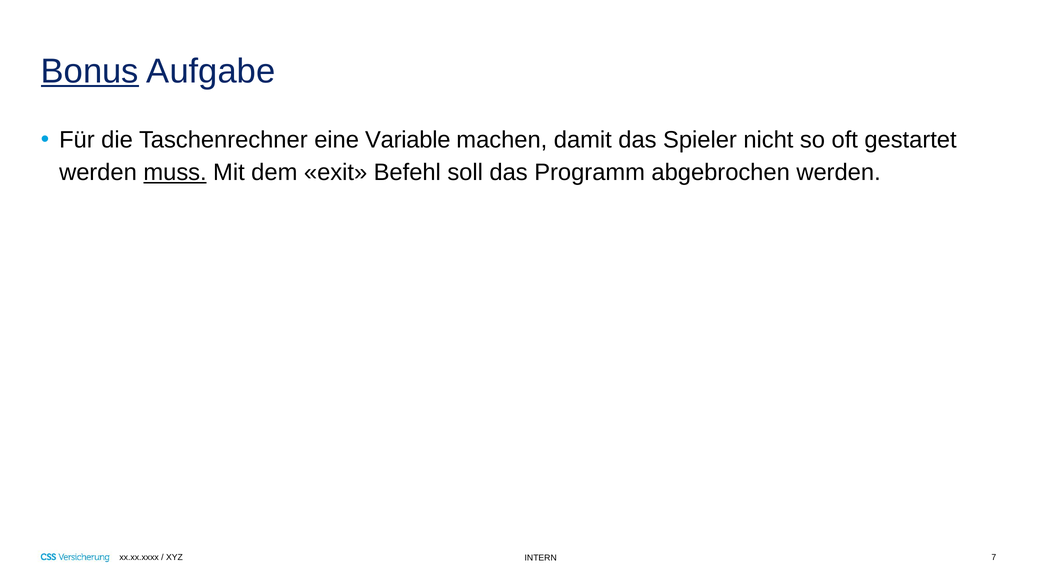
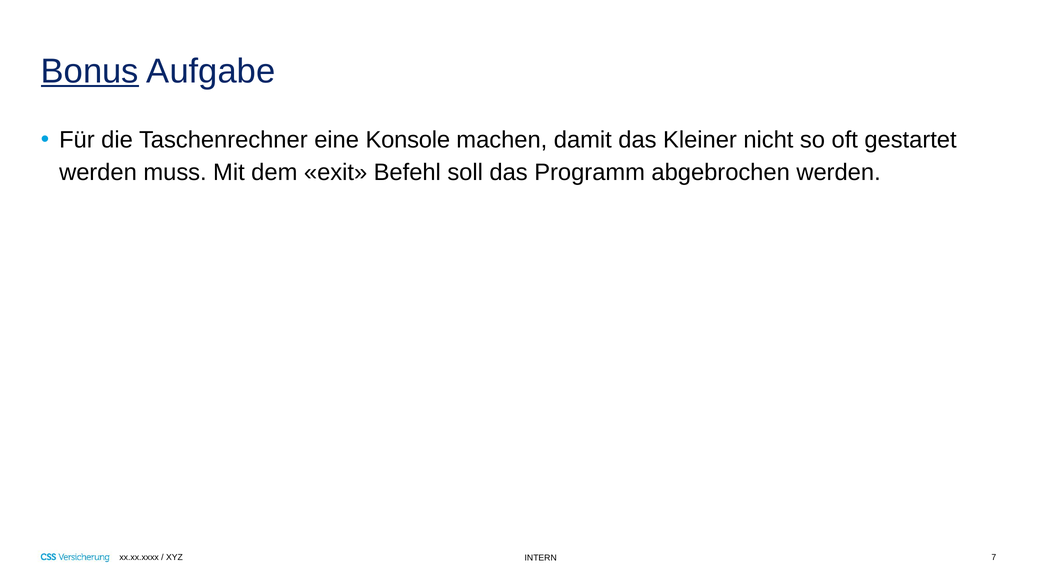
Variable: Variable -> Konsole
Spieler: Spieler -> Kleiner
muss underline: present -> none
